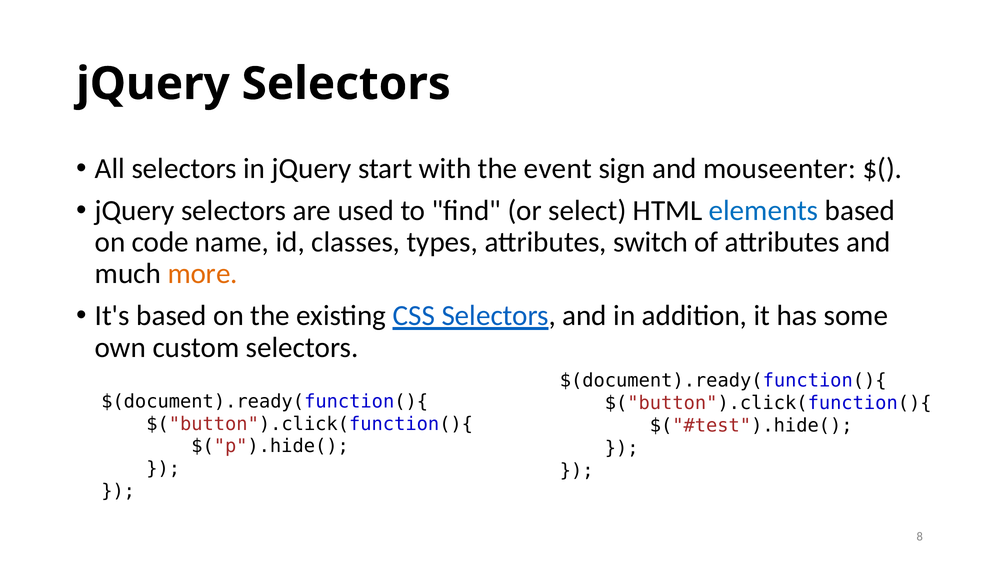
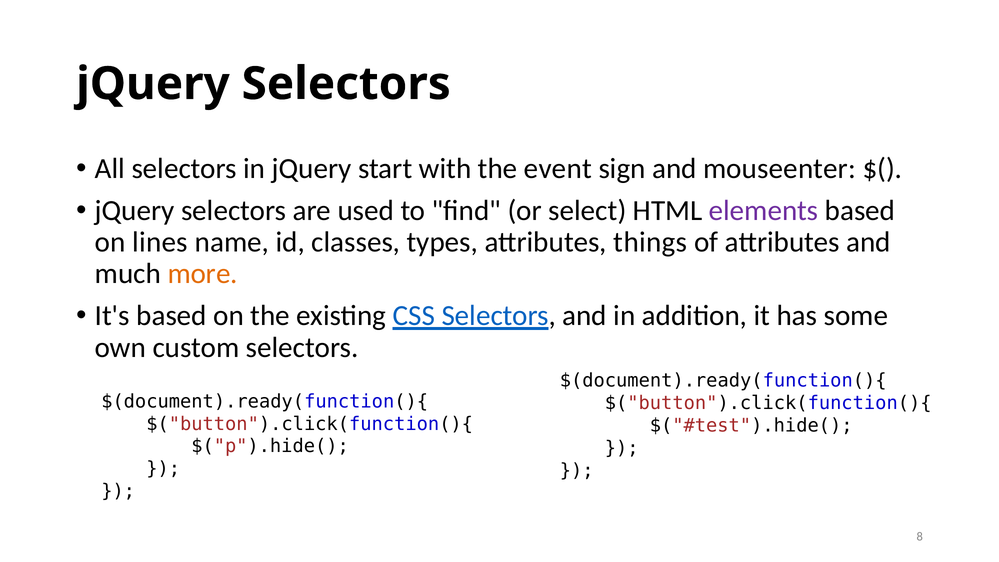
elements colour: blue -> purple
code: code -> lines
switch: switch -> things
